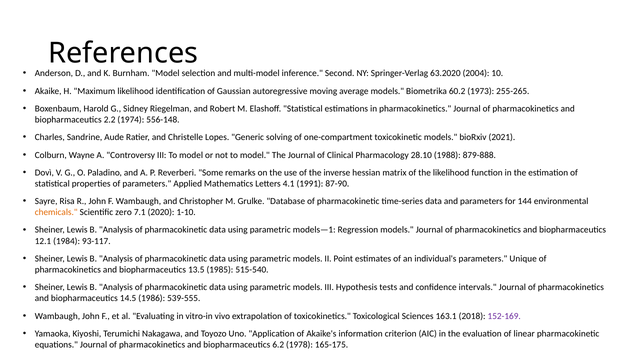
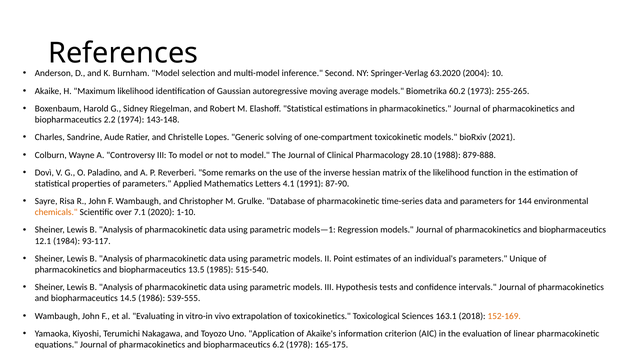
556-148: 556-148 -> 143-148
zero: zero -> over
152-169 colour: purple -> orange
